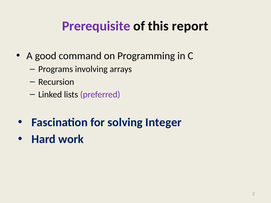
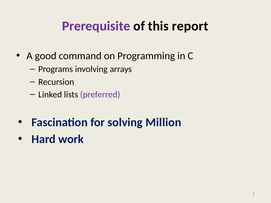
Integer: Integer -> Million
